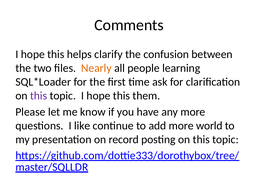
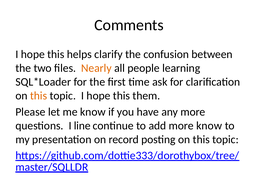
this at (39, 95) colour: purple -> orange
like: like -> line
more world: world -> know
